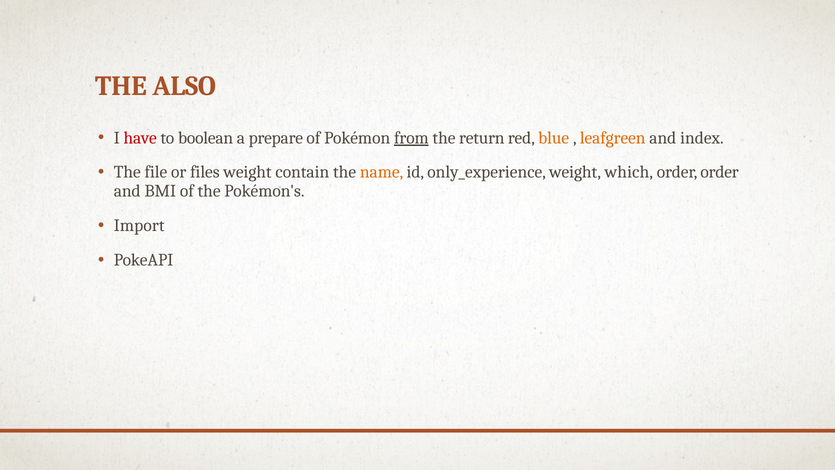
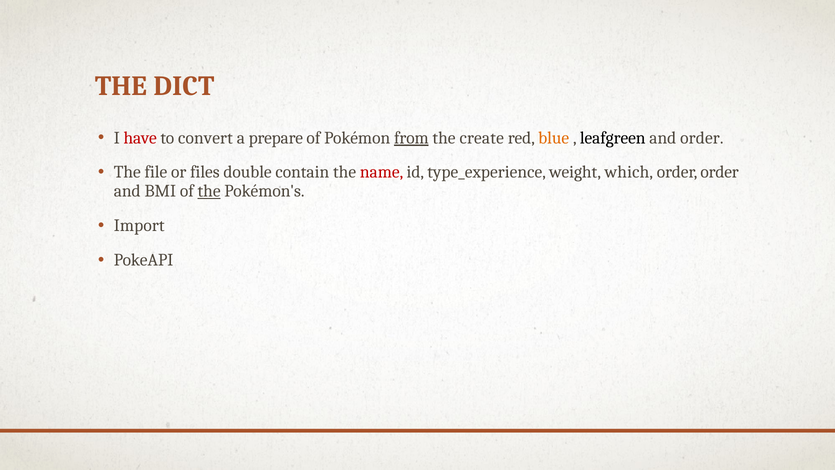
ALSO: ALSO -> DICT
boolean: boolean -> convert
return: return -> create
leafgreen colour: orange -> black
and index: index -> order
files weight: weight -> double
name colour: orange -> red
only_experience: only_experience -> type_experience
the at (209, 191) underline: none -> present
